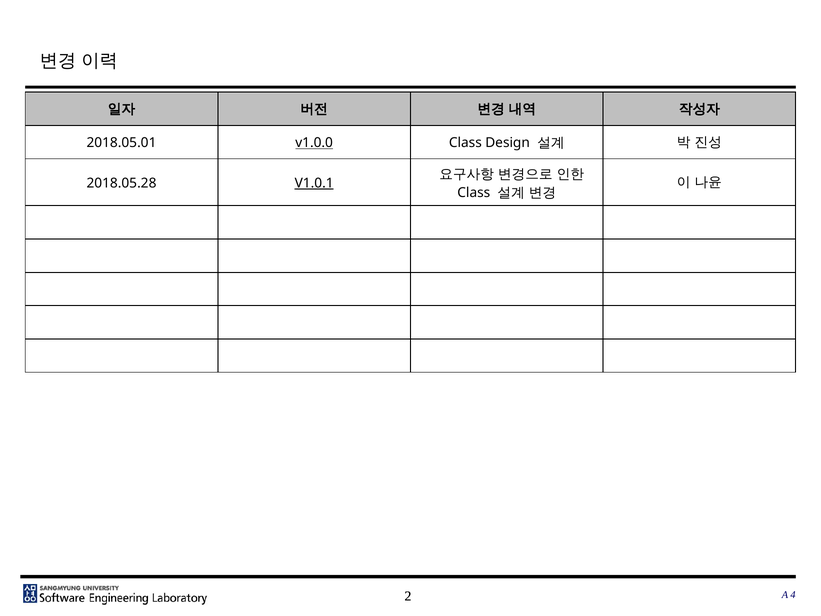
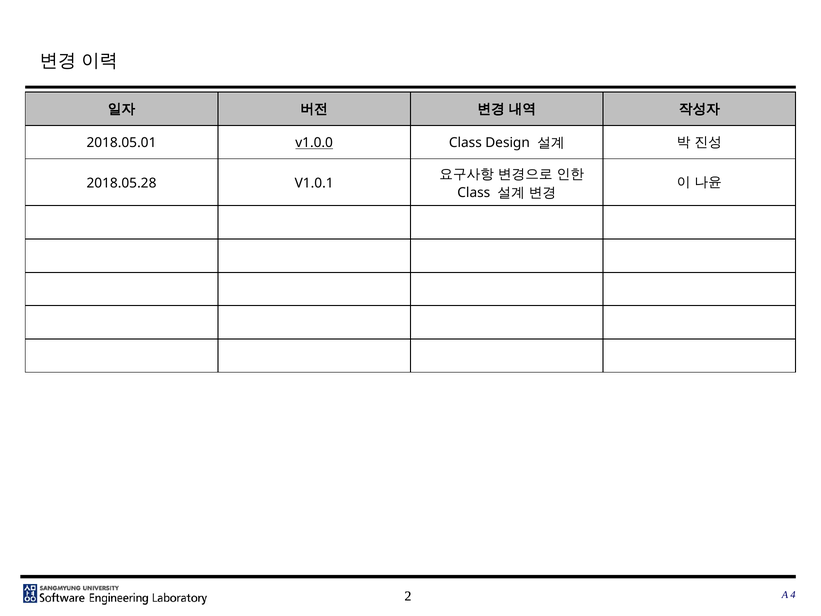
V1.0.1 underline: present -> none
